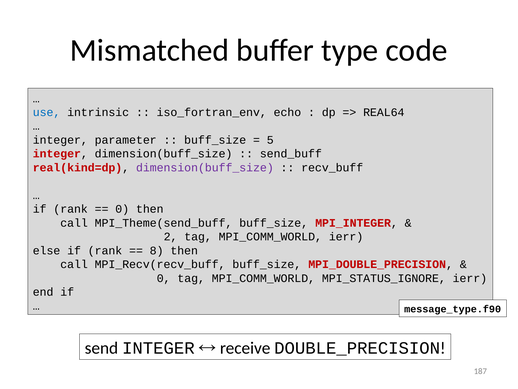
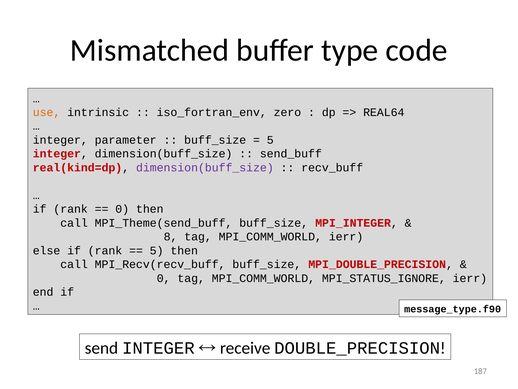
use colour: blue -> orange
echo: echo -> zero
2: 2 -> 8
8 at (157, 250): 8 -> 5
